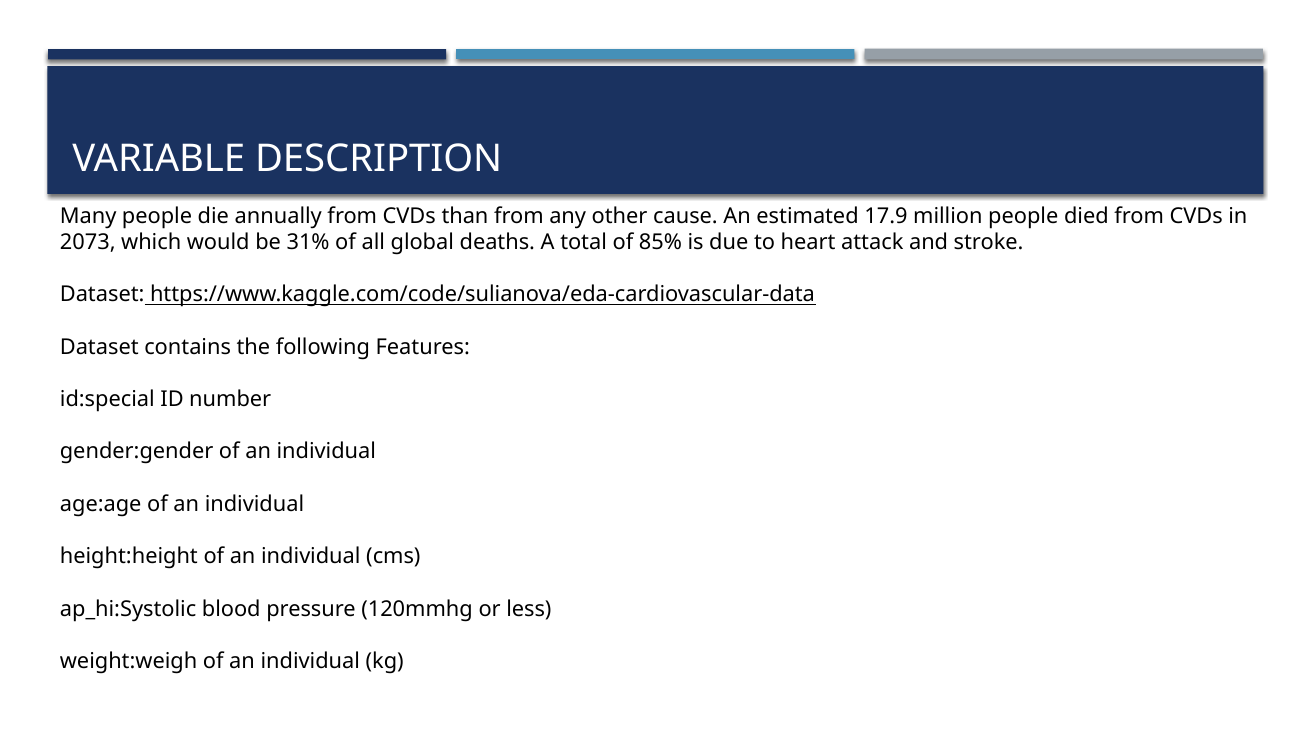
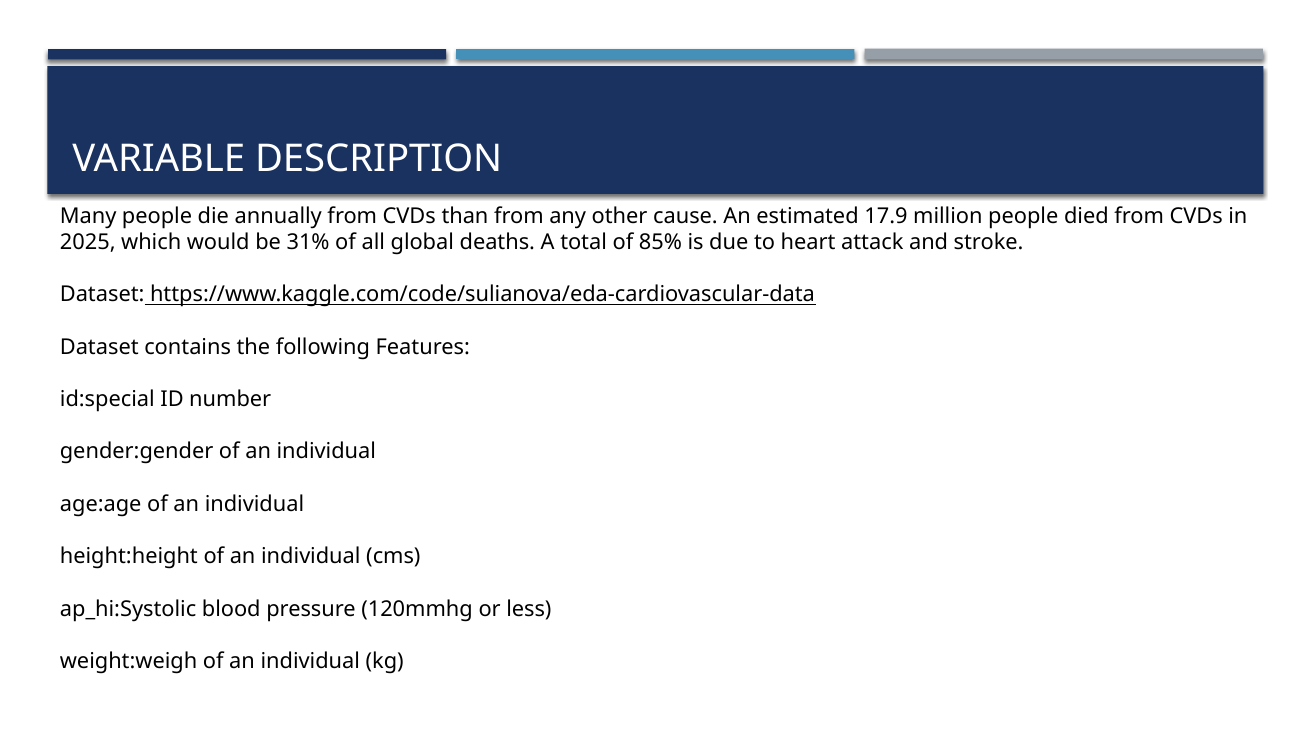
2073: 2073 -> 2025
